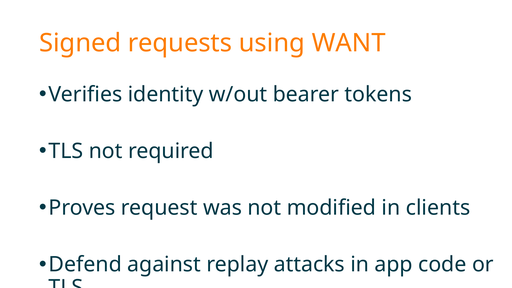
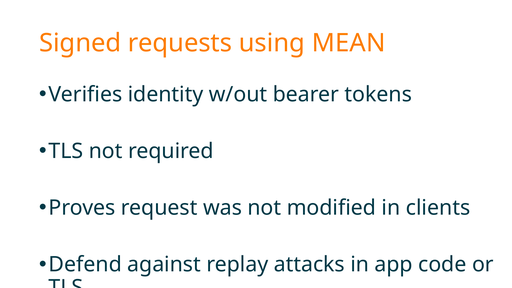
WANT: WANT -> MEAN
